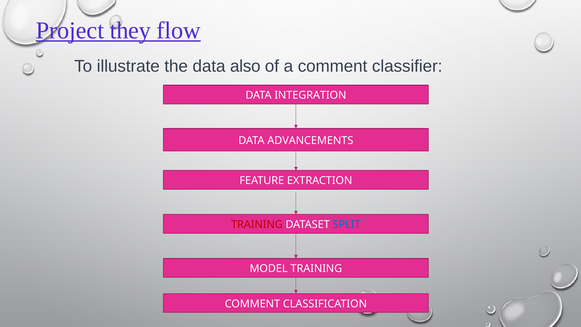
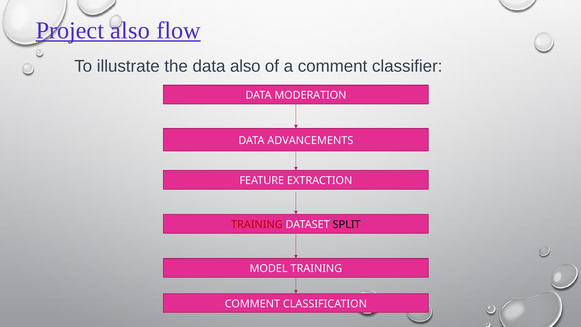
Project they: they -> also
INTEGRATION: INTEGRATION -> MODERATION
SPLIT colour: blue -> black
